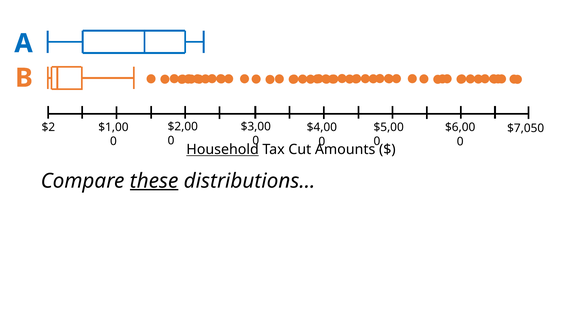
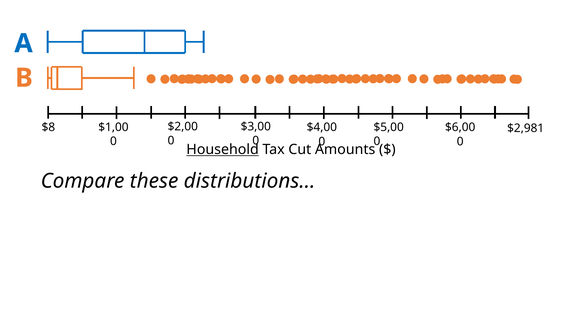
$2: $2 -> $8
$7,050: $7,050 -> $2,981
these underline: present -> none
